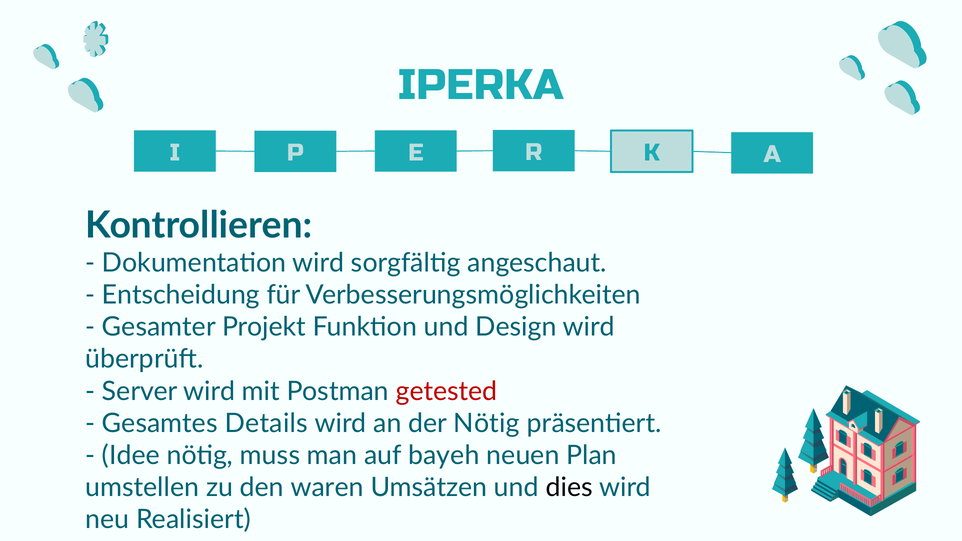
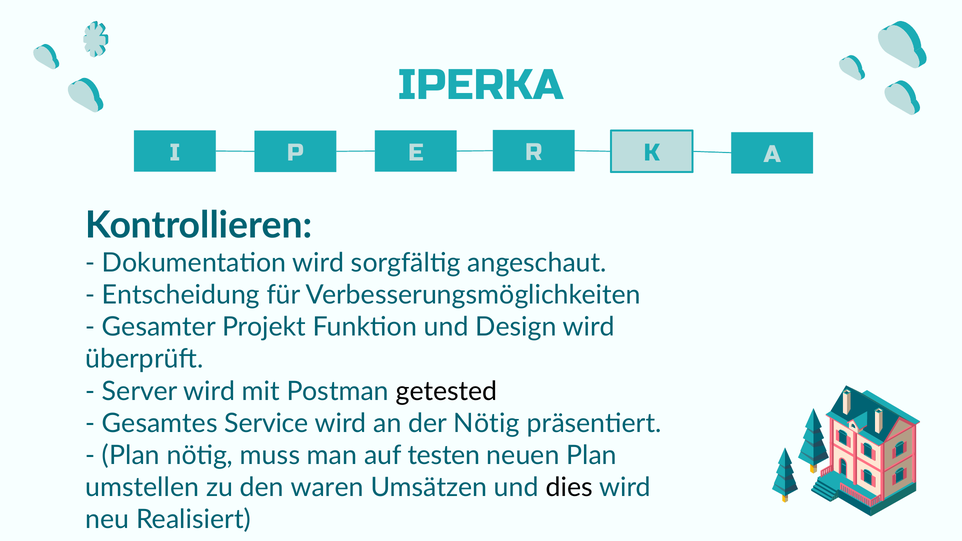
getested colour: red -> black
Details: Details -> Service
Idee at (131, 455): Idee -> Plan
bayeh: bayeh -> testen
